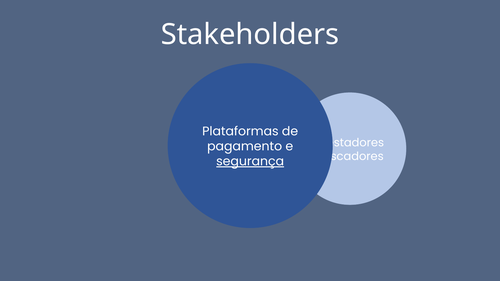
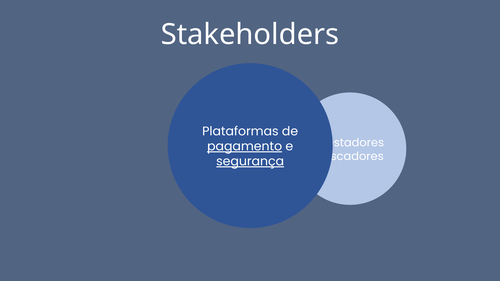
pagamento underline: none -> present
